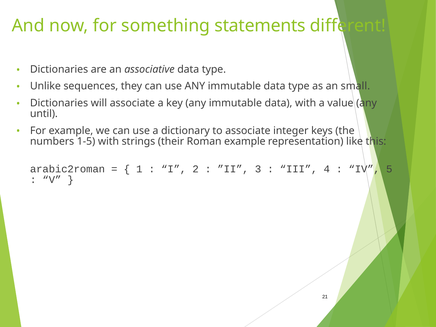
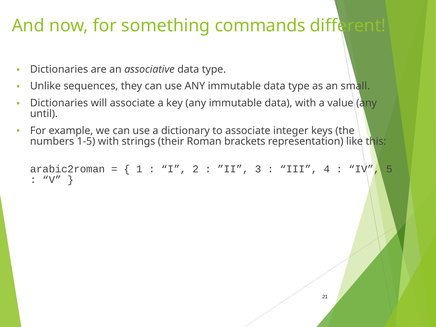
statements: statements -> commands
Roman example: example -> brackets
